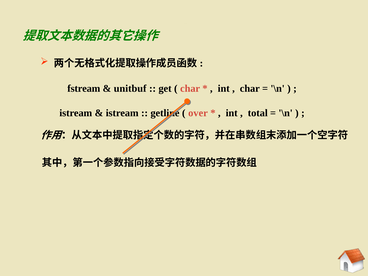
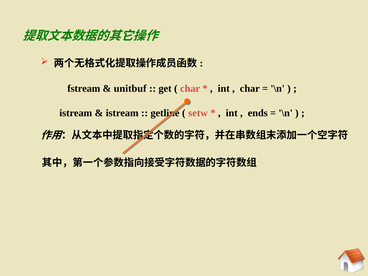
over: over -> setw
total: total -> ends
